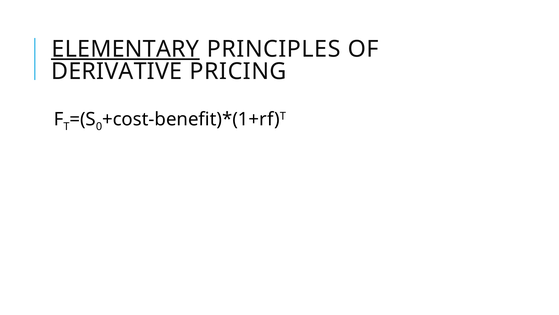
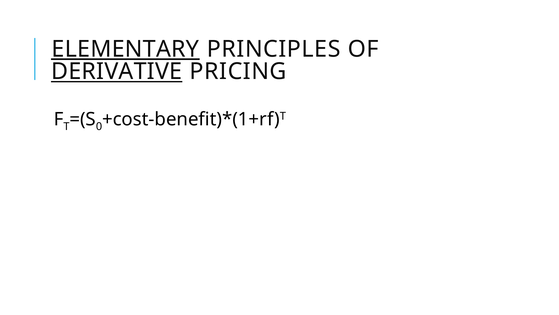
DERIVATIVE underline: none -> present
